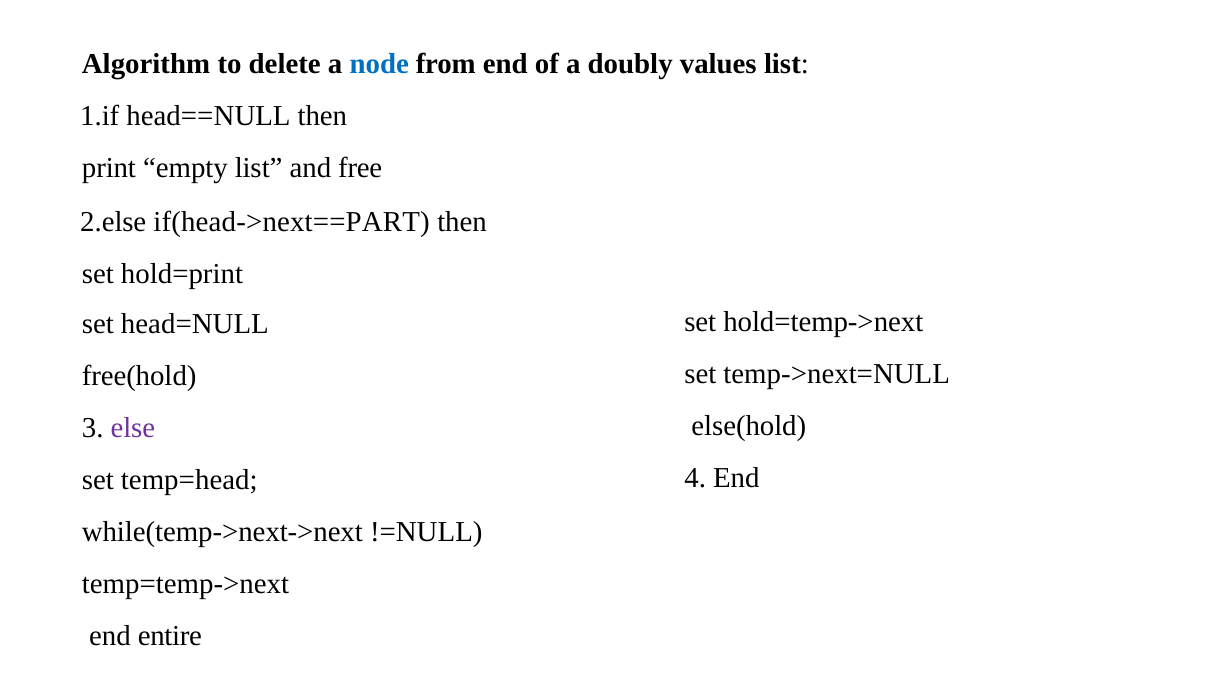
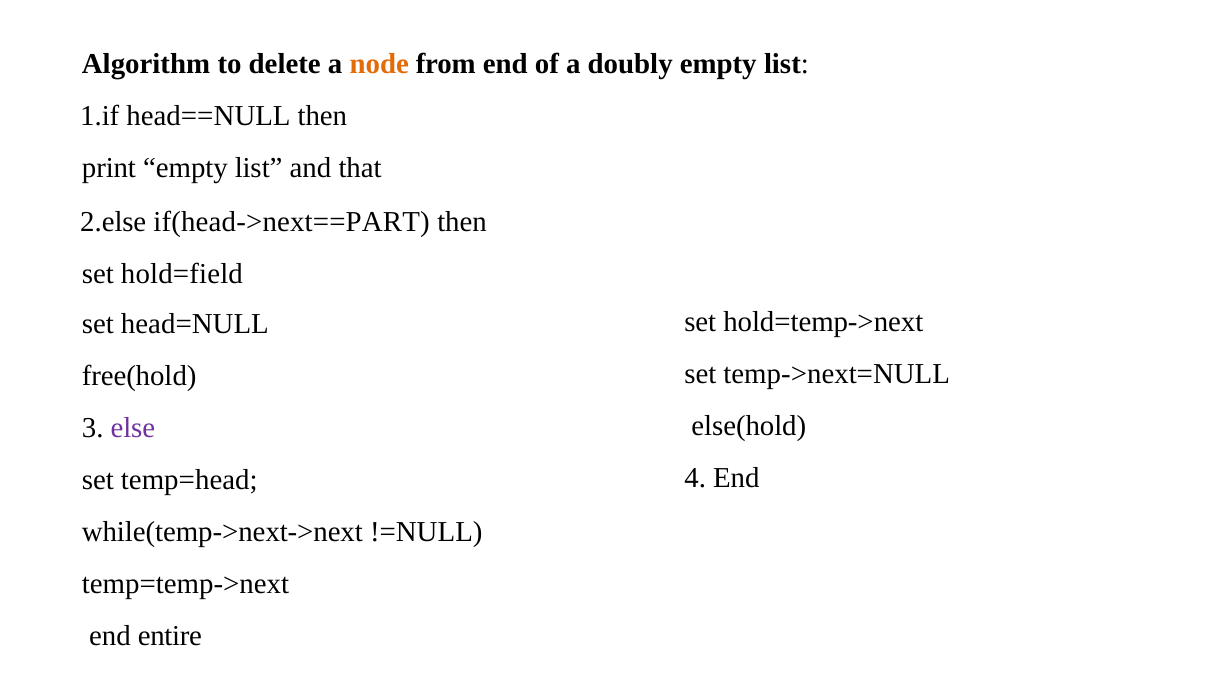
node colour: blue -> orange
doubly values: values -> empty
free: free -> that
hold=print: hold=print -> hold=field
